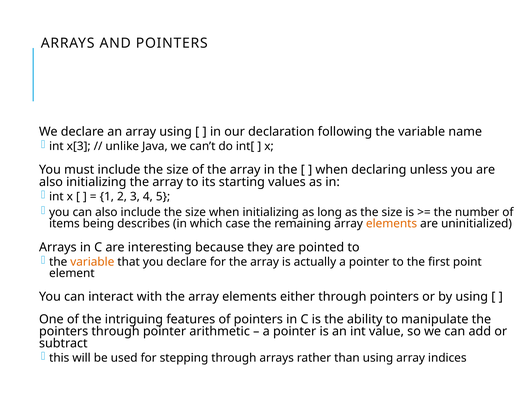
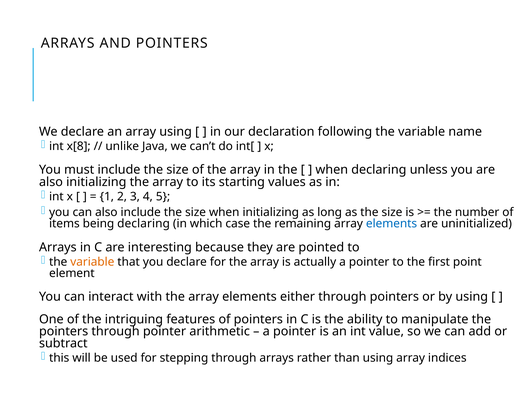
x[3: x[3 -> x[8
being describes: describes -> declaring
elements at (392, 224) colour: orange -> blue
